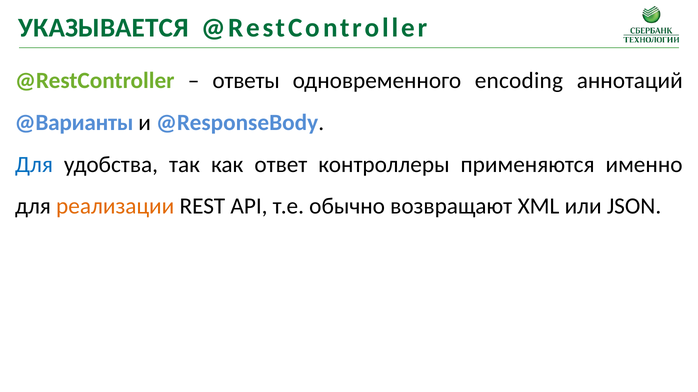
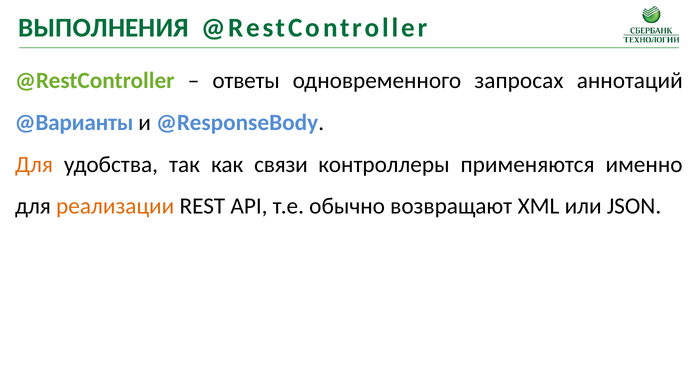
УКАЗЫВАЕТСЯ: УКАЗЫВАЕТСЯ -> ВЫПОЛНЕНИЯ
encoding: encoding -> запросах
Для at (34, 165) colour: blue -> orange
ответ: ответ -> связи
